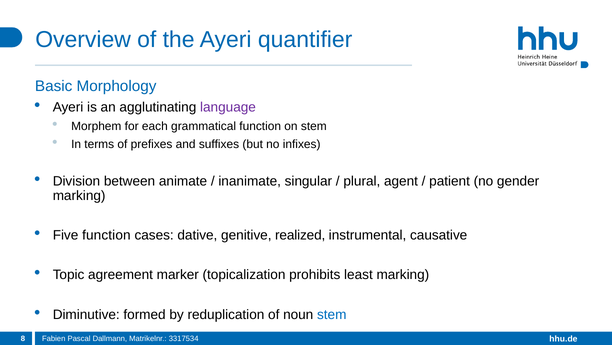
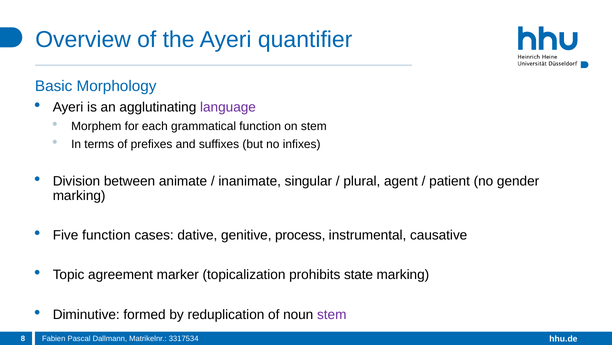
realized: realized -> process
least: least -> state
stem at (332, 314) colour: blue -> purple
